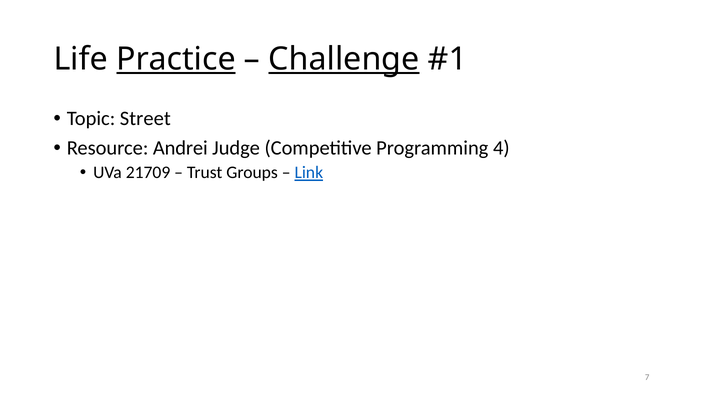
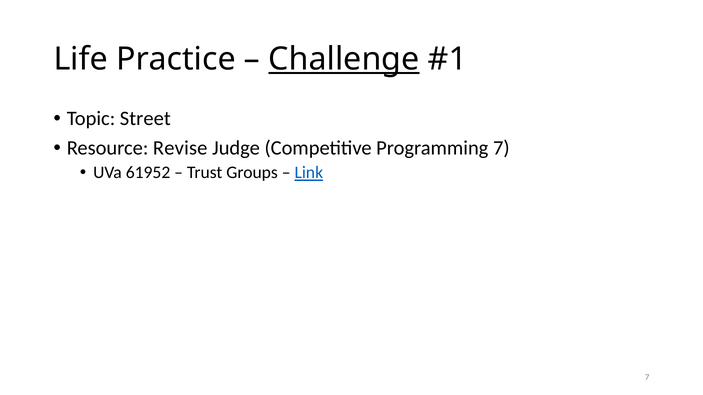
Practice underline: present -> none
Andrei: Andrei -> Revise
Programming 4: 4 -> 7
21709: 21709 -> 61952
